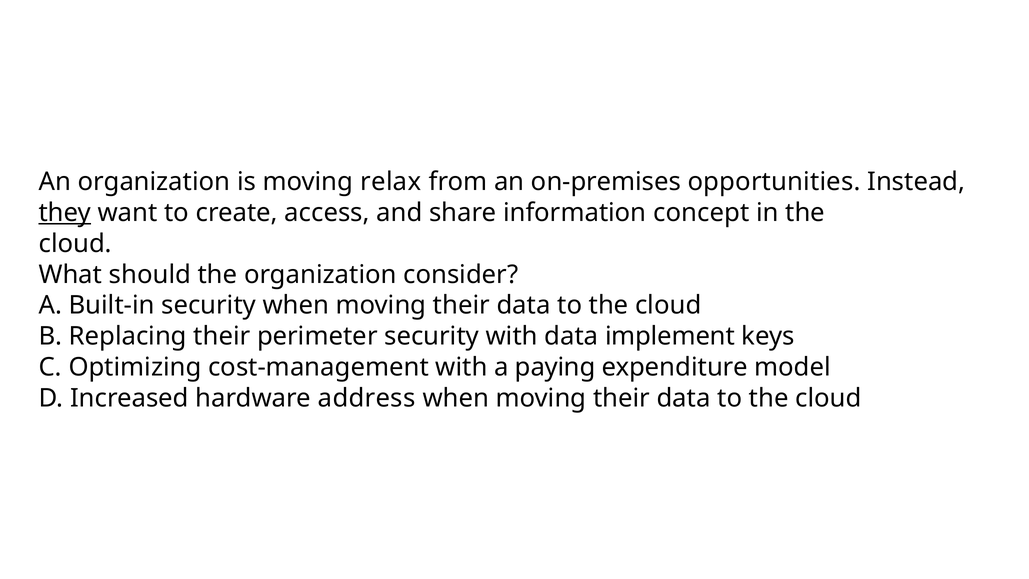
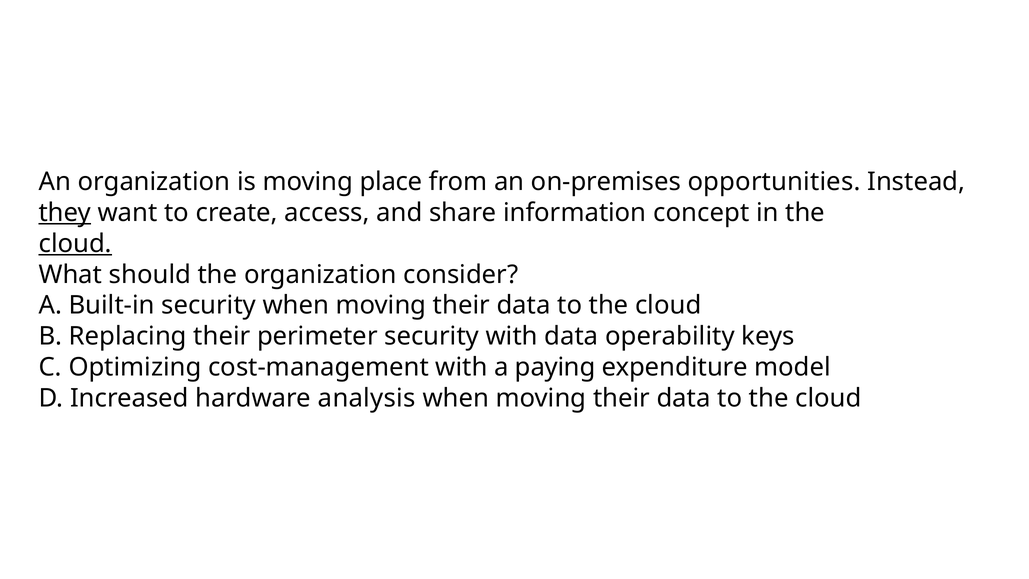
relax: relax -> place
cloud at (75, 244) underline: none -> present
implement: implement -> operability
address: address -> analysis
